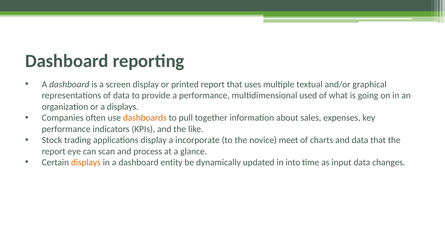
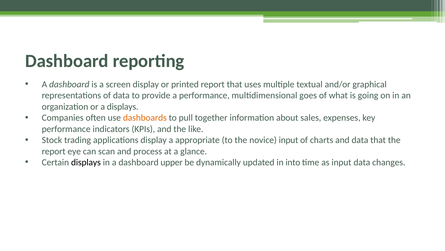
used: used -> goes
incorporate: incorporate -> appropriate
novice meet: meet -> input
displays at (86, 162) colour: orange -> black
entity: entity -> upper
